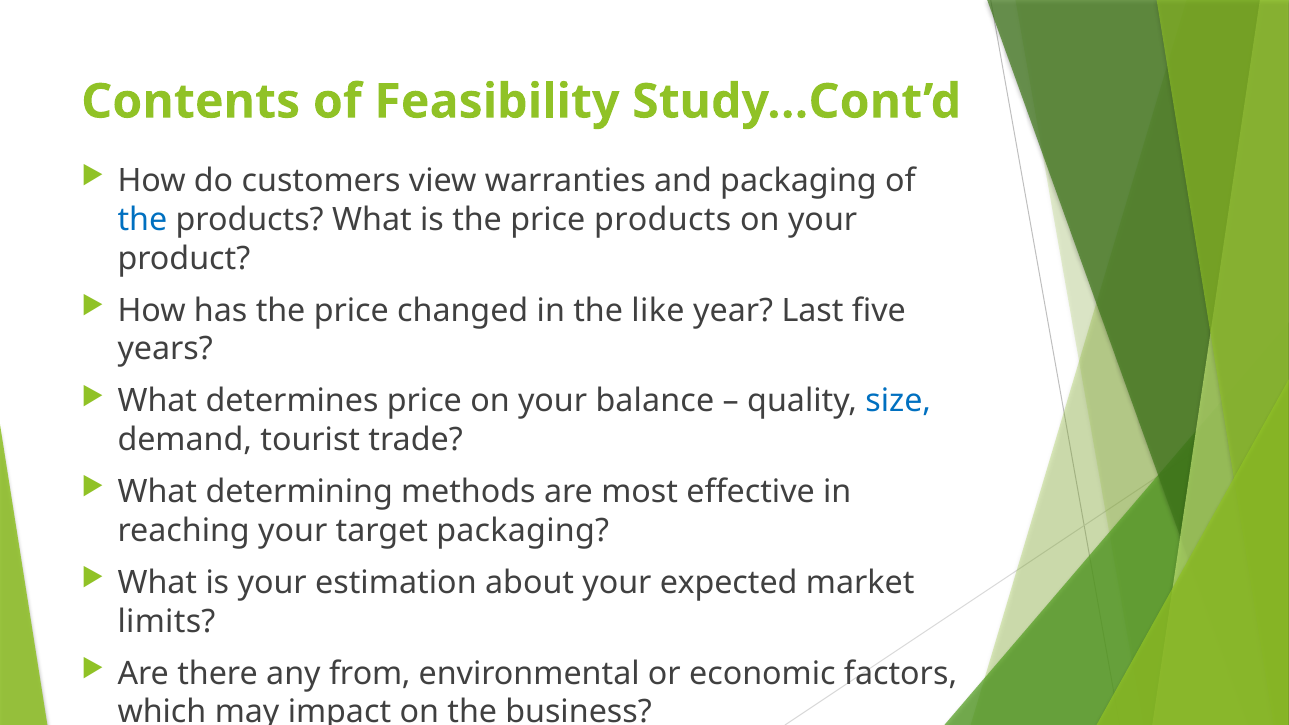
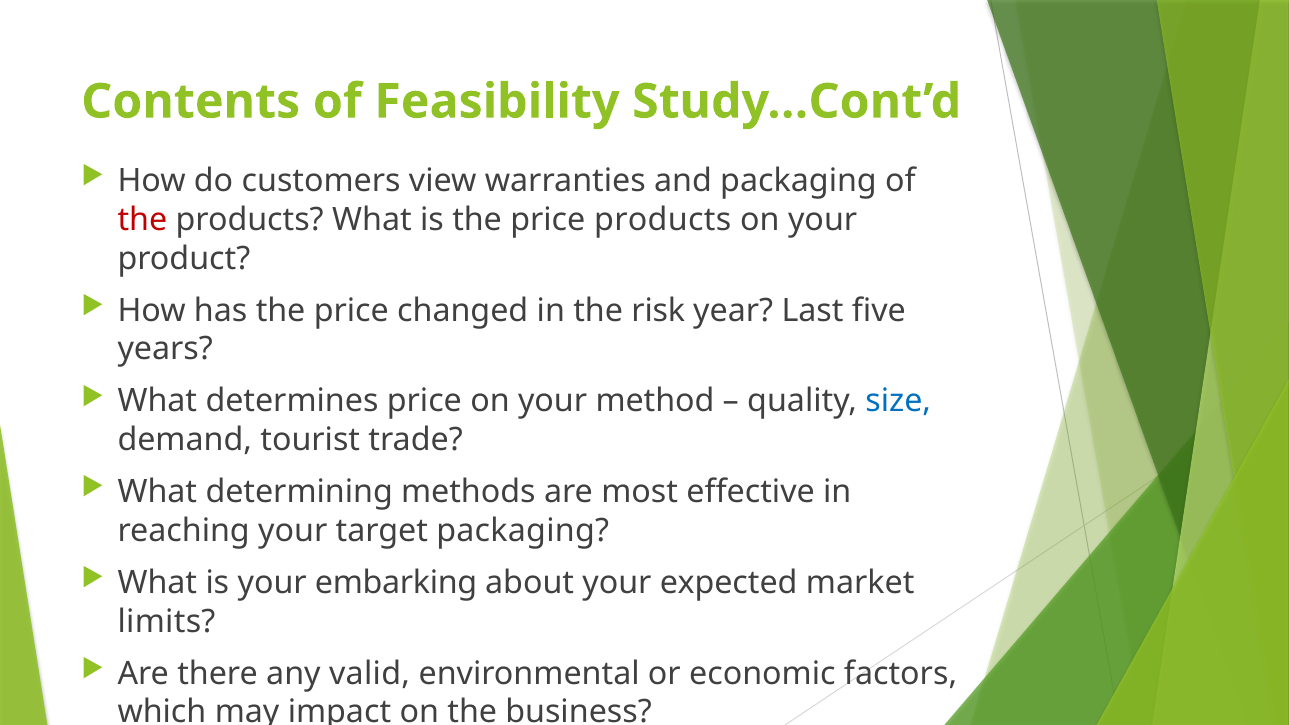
the at (142, 220) colour: blue -> red
like: like -> risk
balance: balance -> method
estimation: estimation -> embarking
from: from -> valid
